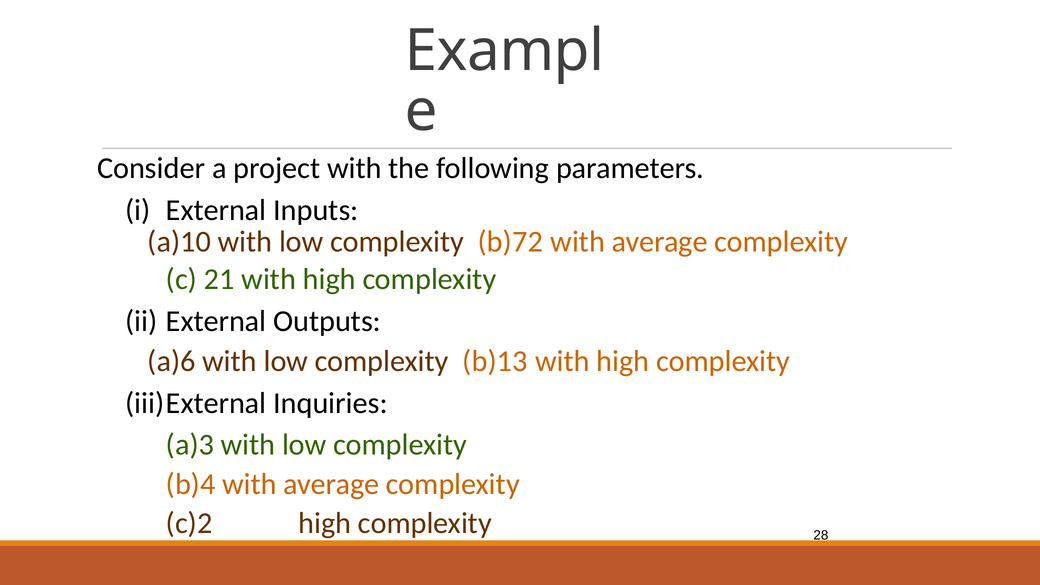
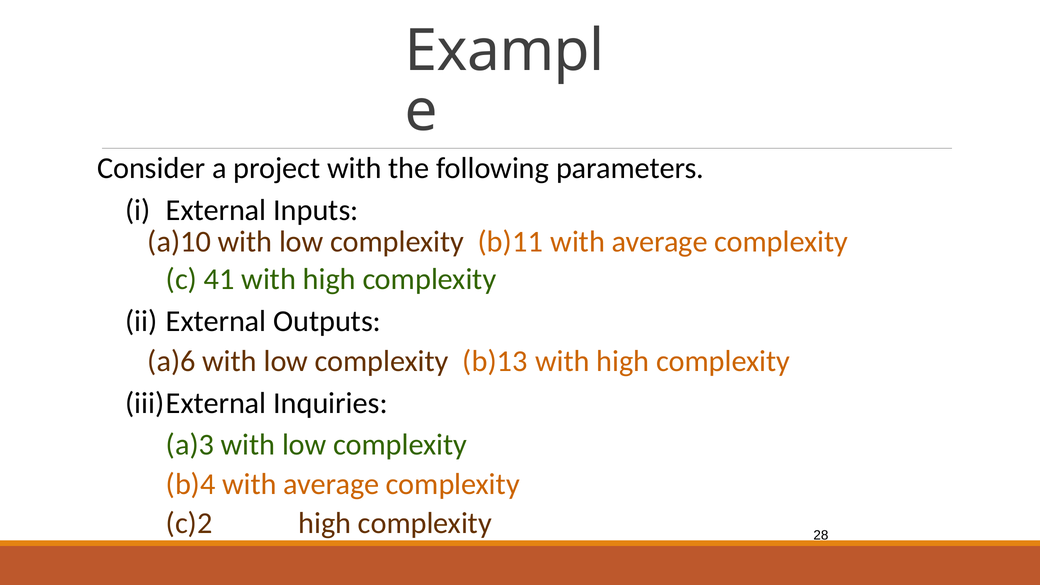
b)72: b)72 -> b)11
21: 21 -> 41
